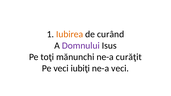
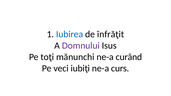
Iubirea colour: orange -> blue
curând: curând -> înfrăţit
curăţit: curăţit -> curând
ne-a veci: veci -> curs
